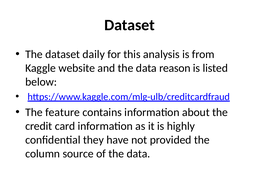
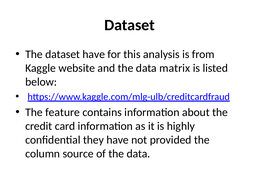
dataset daily: daily -> have
reason: reason -> matrix
